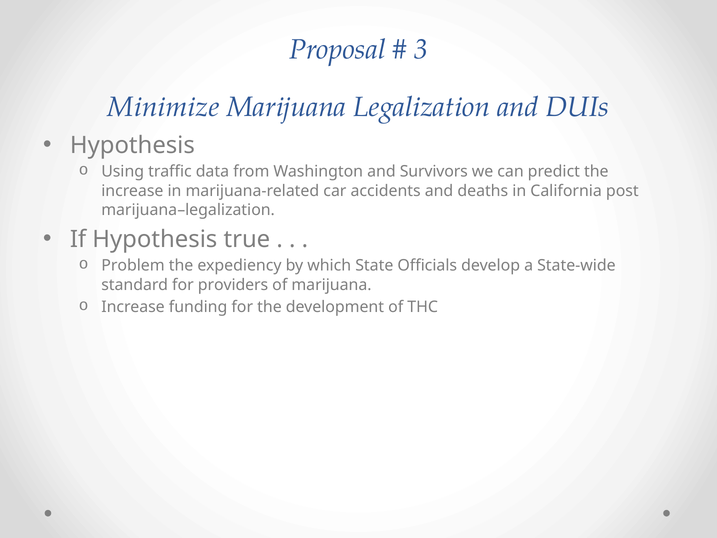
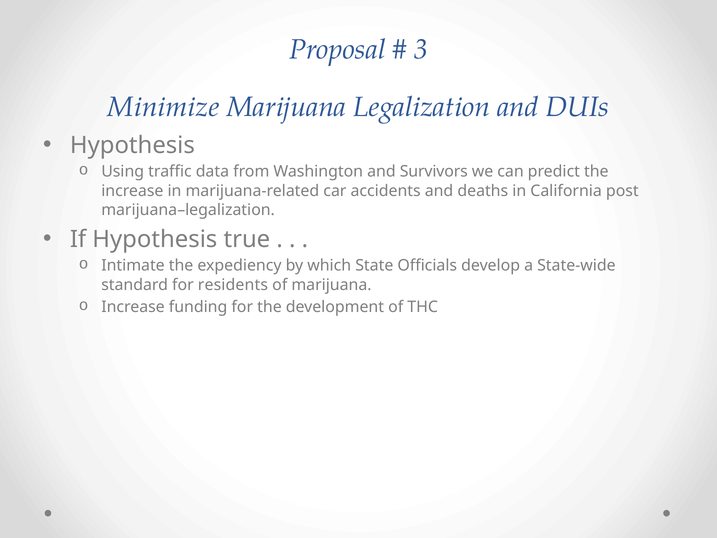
Problem: Problem -> Intimate
providers: providers -> residents
